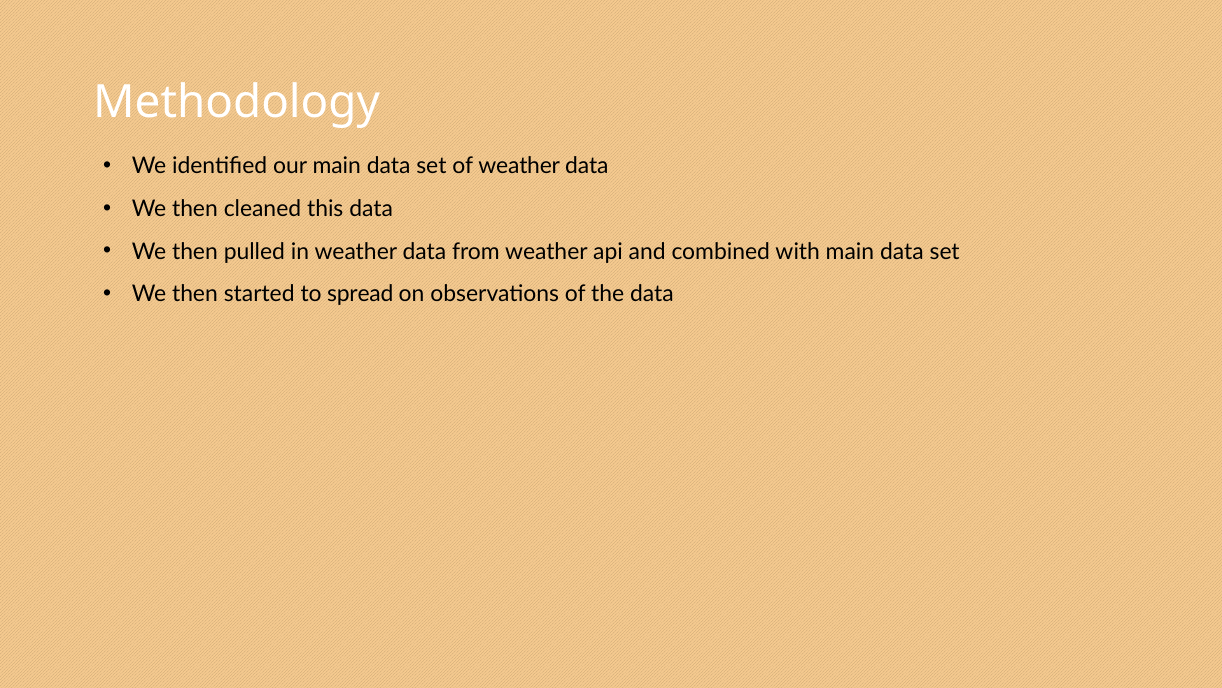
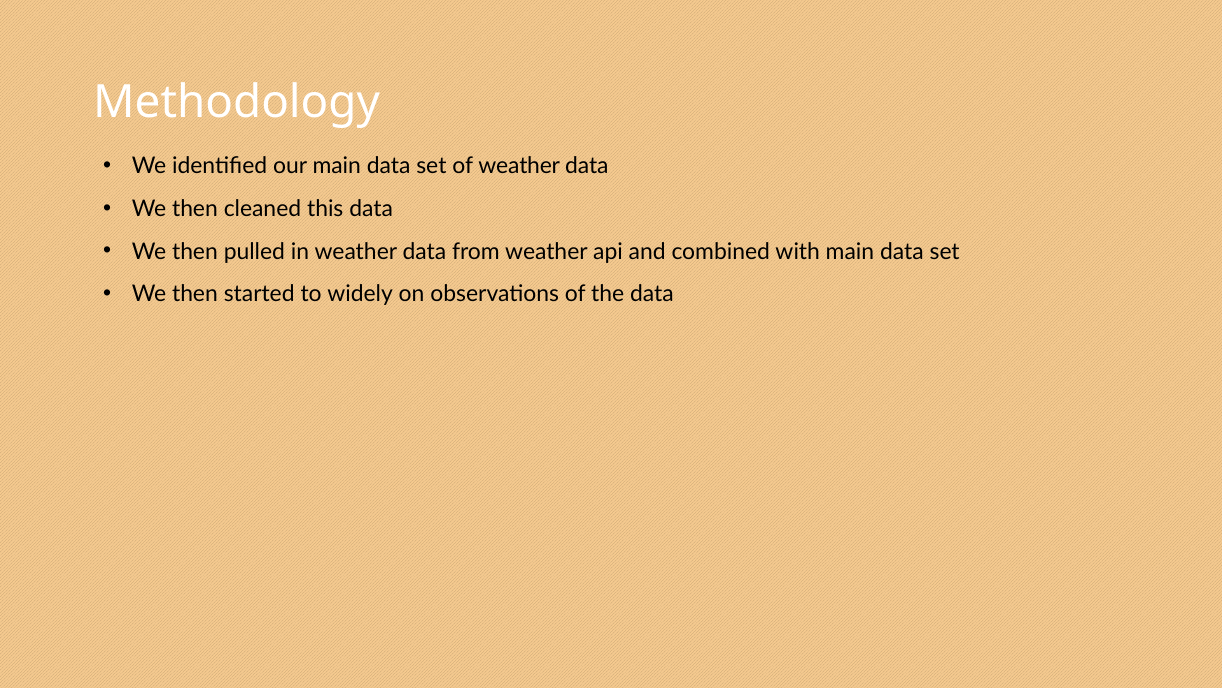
spread: spread -> widely
